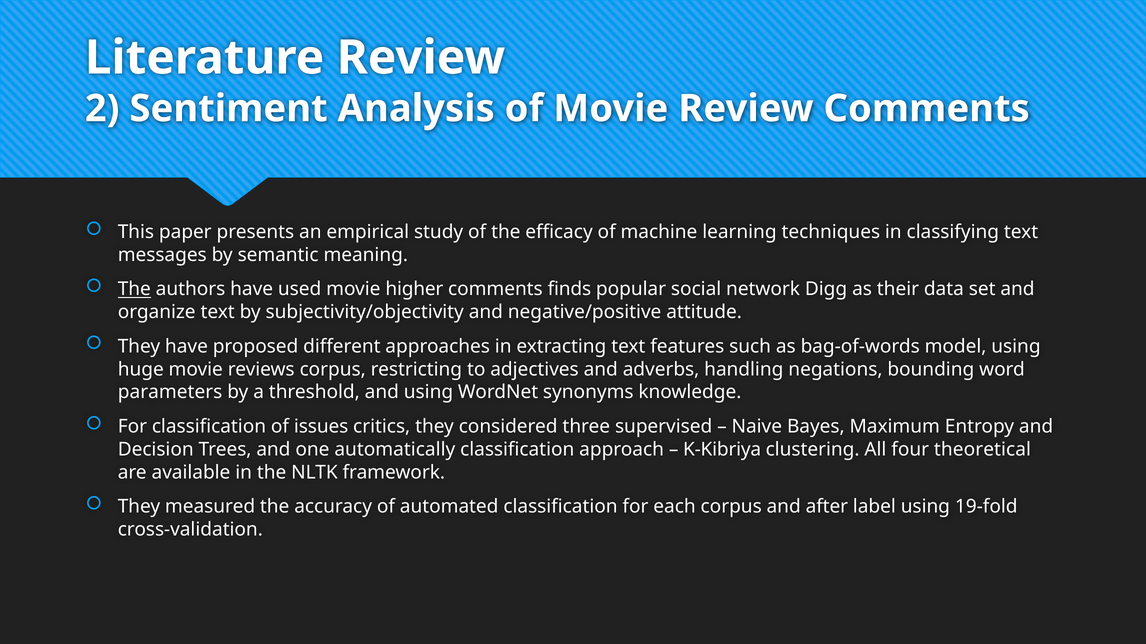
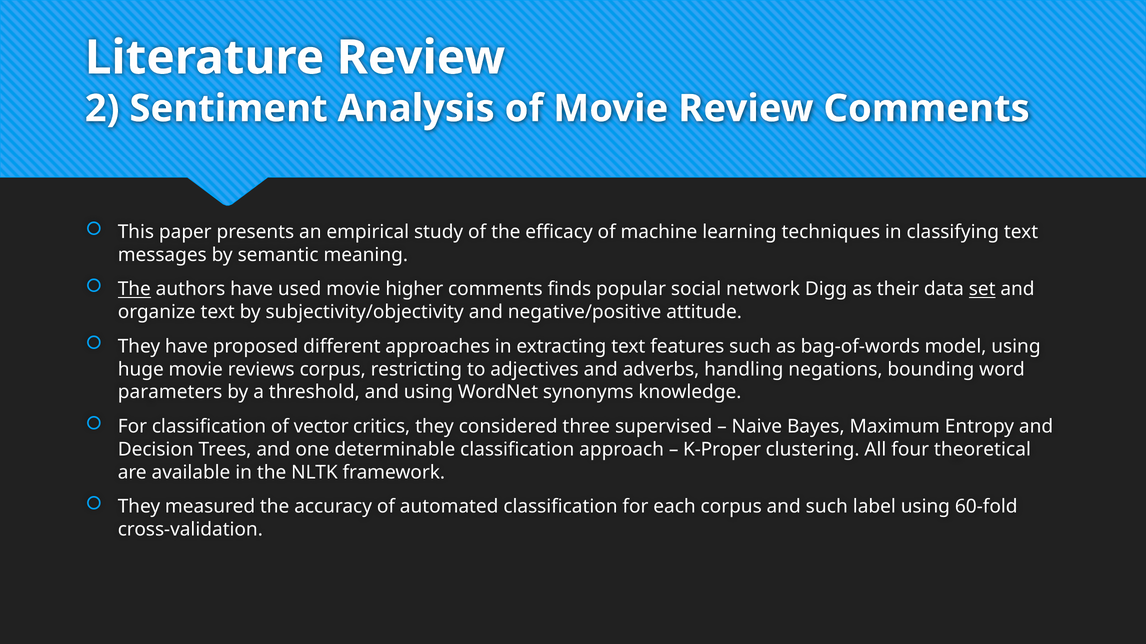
set underline: none -> present
issues: issues -> vector
automatically: automatically -> determinable
K-Kibriya: K-Kibriya -> K-Proper
and after: after -> such
19-fold: 19-fold -> 60-fold
